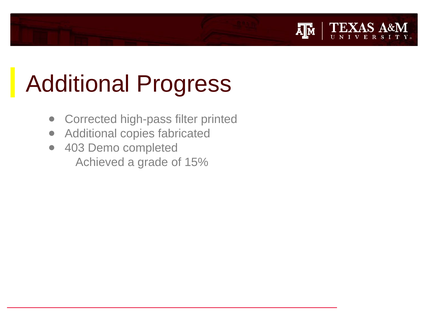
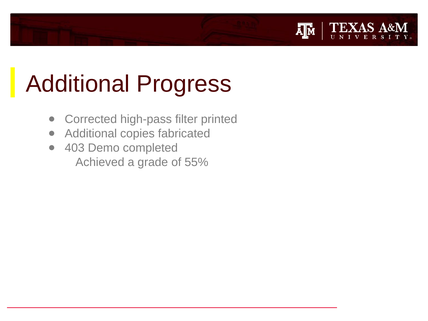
15%: 15% -> 55%
